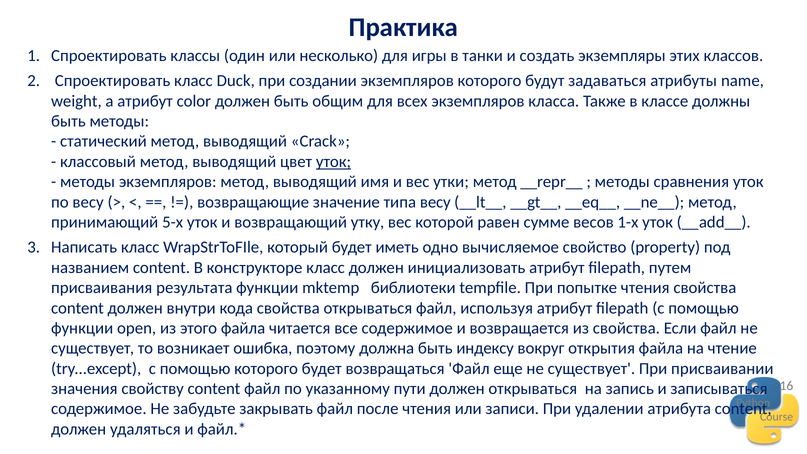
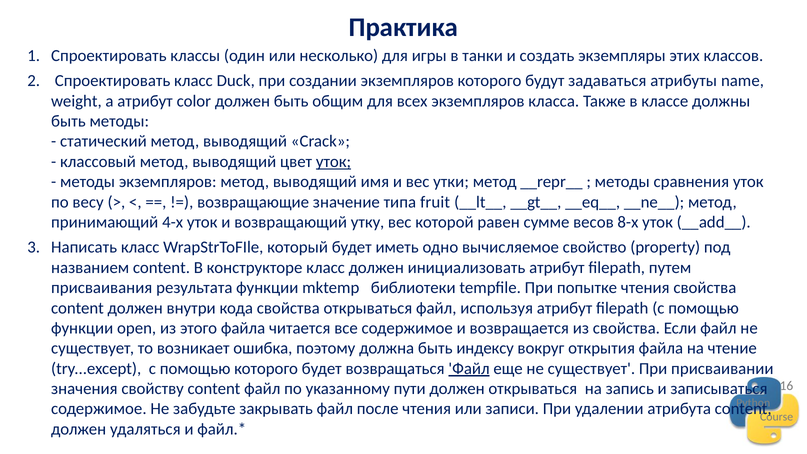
типа весу: весу -> fruit
5-х: 5-х -> 4-х
1-х: 1-х -> 8-х
Файл at (469, 368) underline: none -> present
